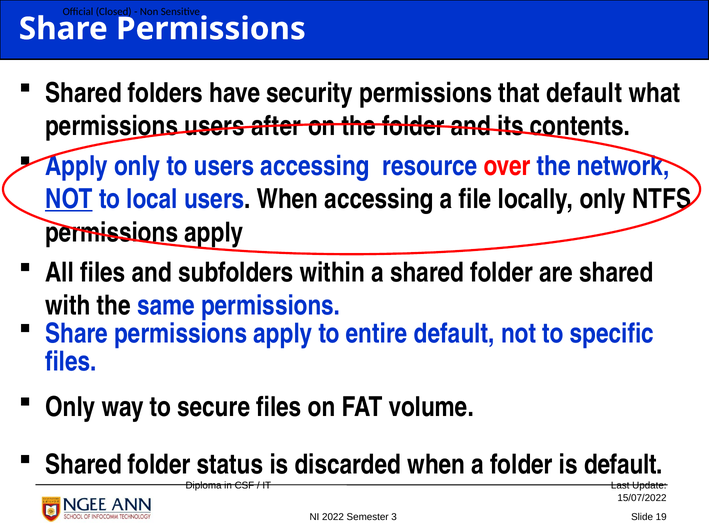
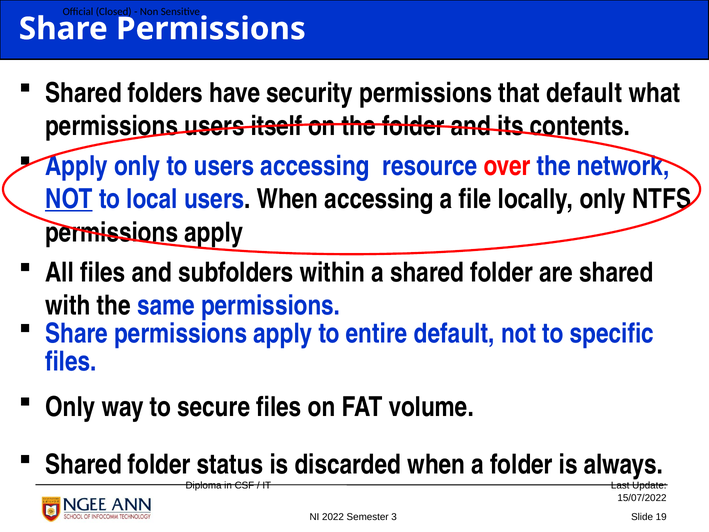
after: after -> itself
is default: default -> always
